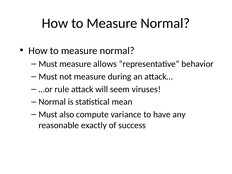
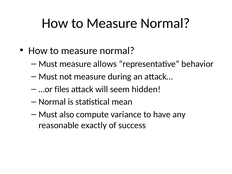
rule: rule -> files
viruses: viruses -> hidden
